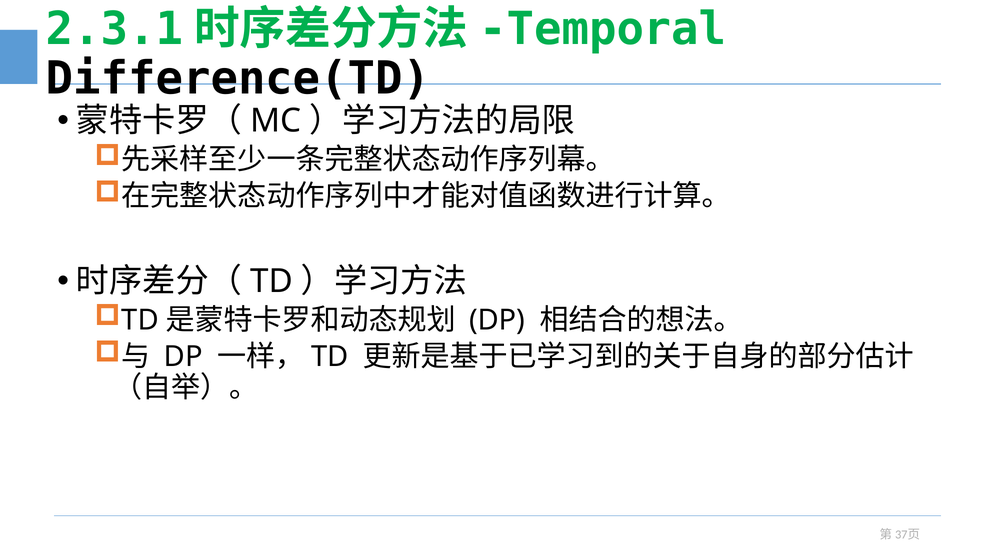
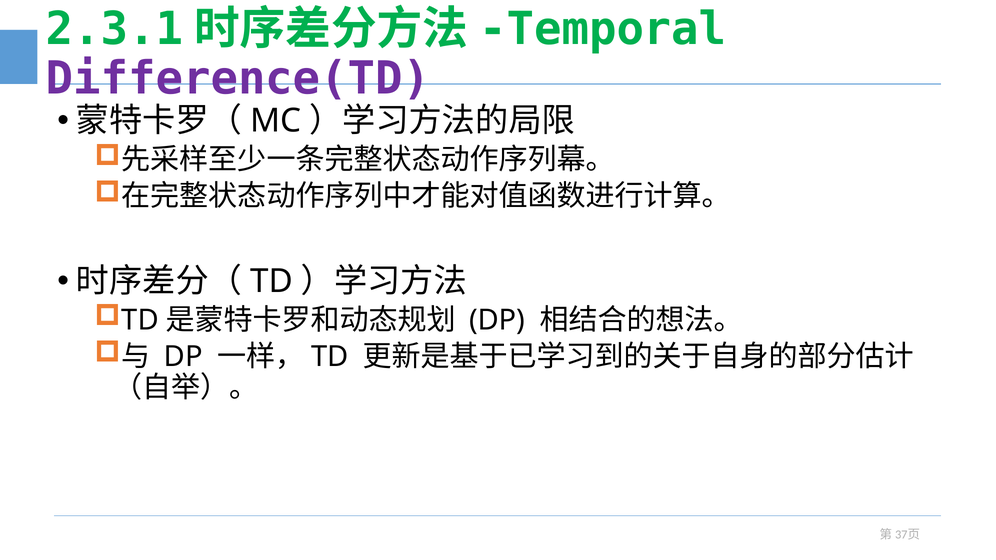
Difference(TD colour: black -> purple
